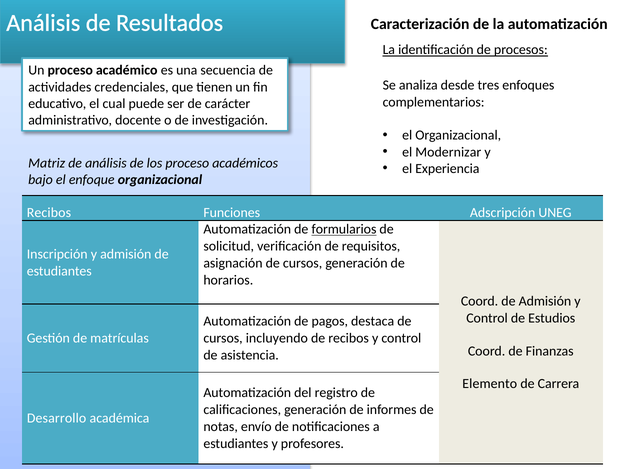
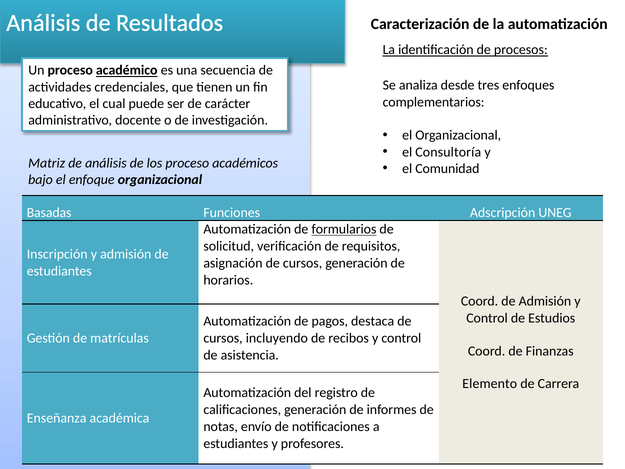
académico underline: none -> present
Modernizar: Modernizar -> Consultoría
Experiencia: Experiencia -> Comunidad
Recibos at (49, 213): Recibos -> Basadas
Desarrollo: Desarrollo -> Enseñanza
